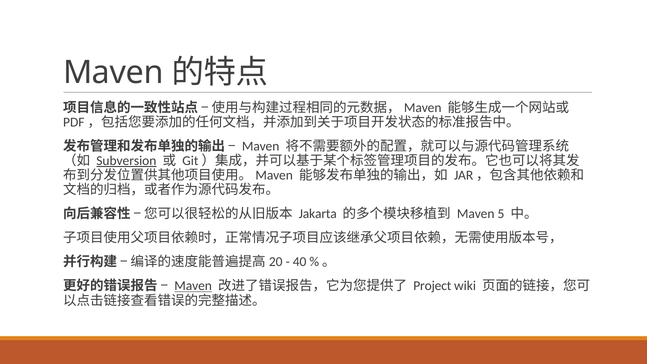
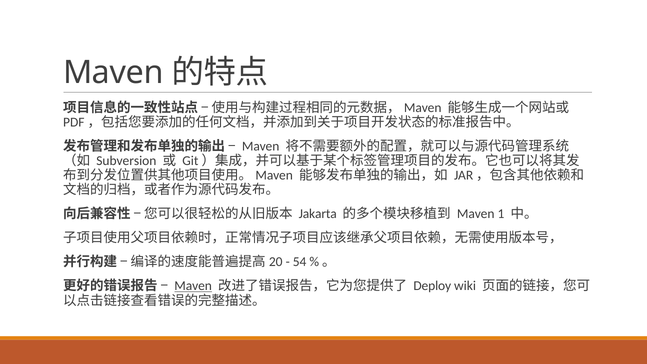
Subversion underline: present -> none
5: 5 -> 1
40: 40 -> 54
Project: Project -> Deploy
